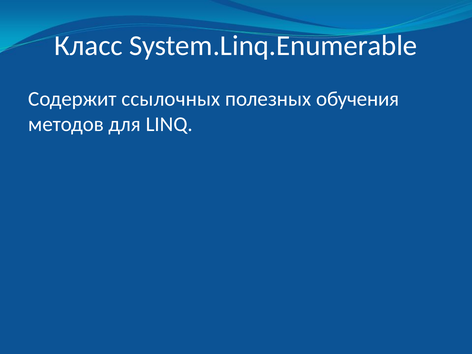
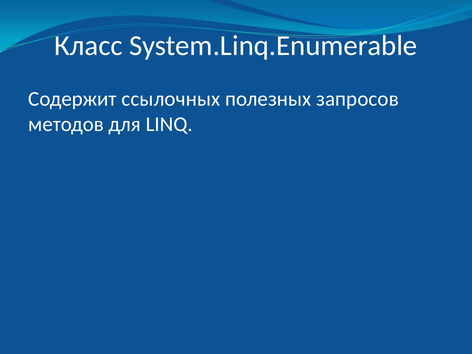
обучения: обучения -> запросов
